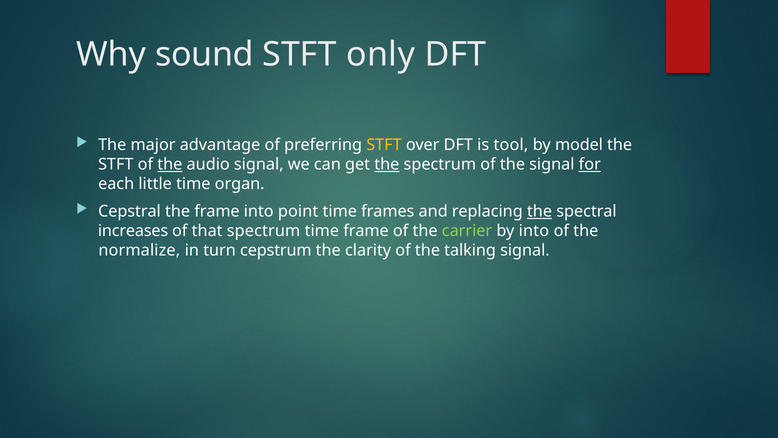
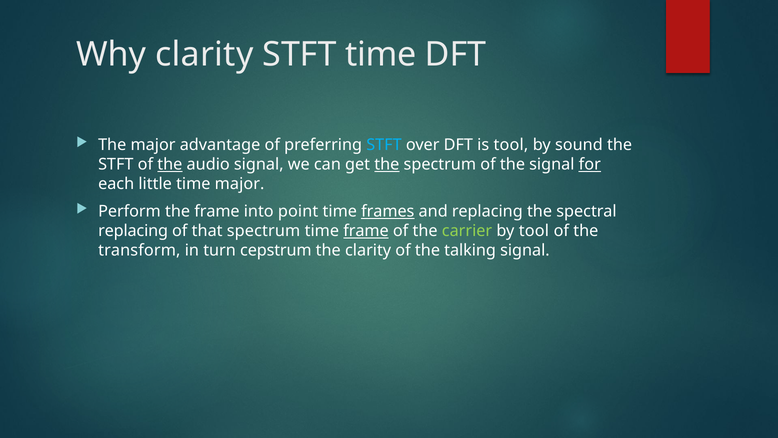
Why sound: sound -> clarity
STFT only: only -> time
STFT at (384, 145) colour: yellow -> light blue
model: model -> sound
time organ: organ -> major
Cepstral: Cepstral -> Perform
frames underline: none -> present
the at (540, 211) underline: present -> none
increases at (133, 231): increases -> replacing
frame at (366, 231) underline: none -> present
by into: into -> tool
normalize: normalize -> transform
